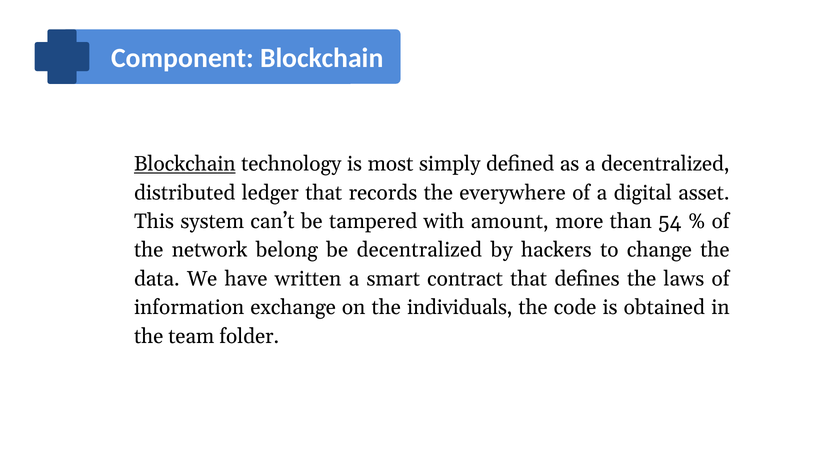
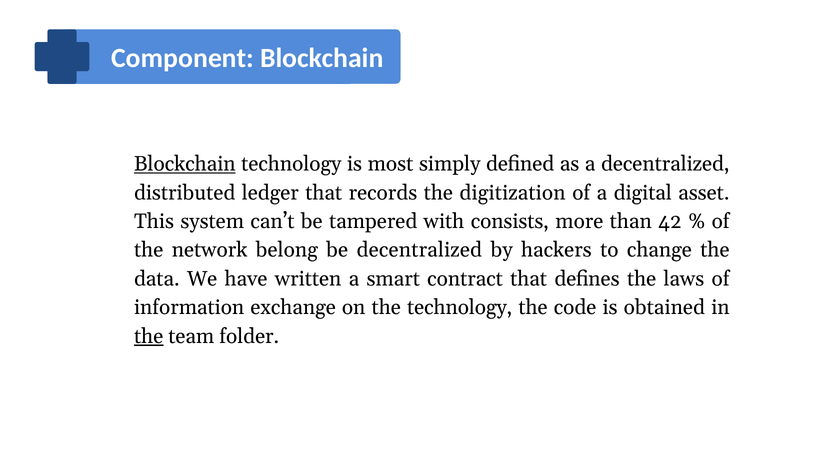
everywhere: everywhere -> digitization
amount: amount -> consists
54: 54 -> 42
the individuals: individuals -> technology
the at (149, 336) underline: none -> present
